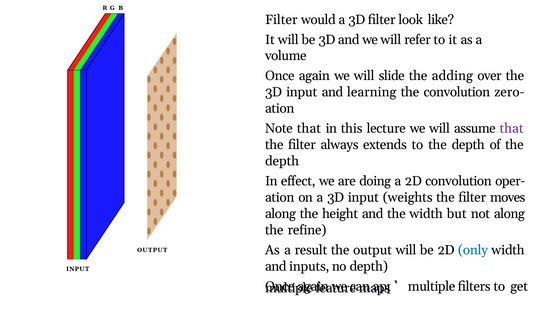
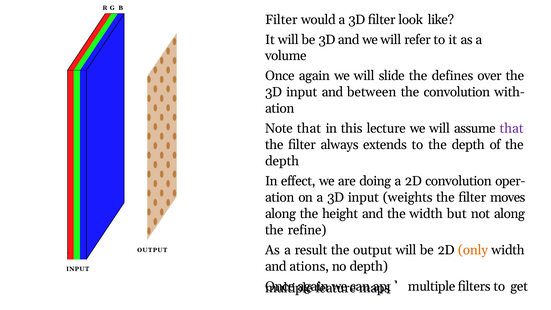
adding: adding -> defines
learning: learning -> between
zero-: zero- -> with-
only colour: blue -> orange
inputs: inputs -> ations
